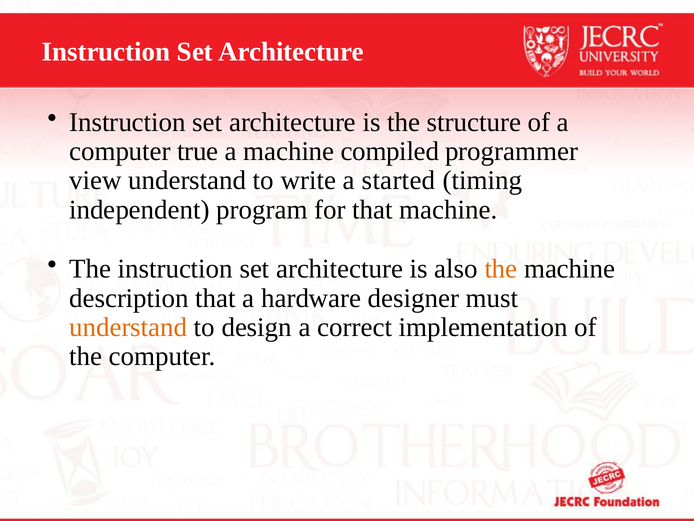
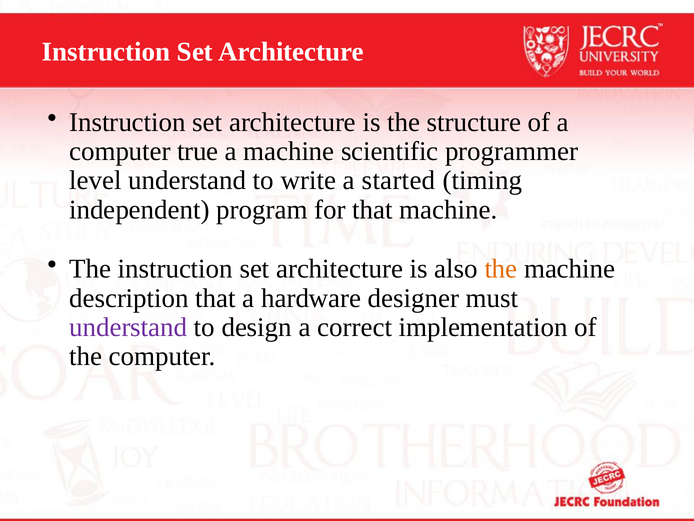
compiled: compiled -> scientific
view: view -> level
understand at (128, 327) colour: orange -> purple
